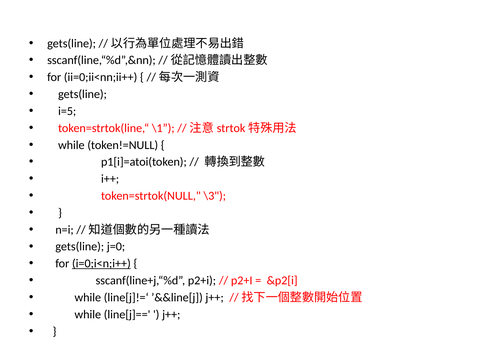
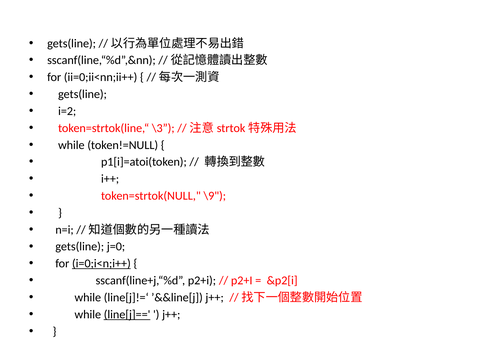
i=5: i=5 -> i=2
\1: \1 -> \3
\3: \3 -> \9
line[j]== underline: none -> present
